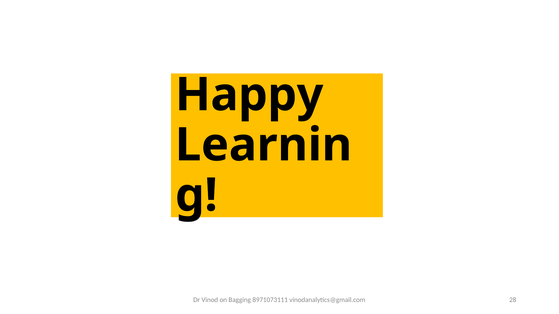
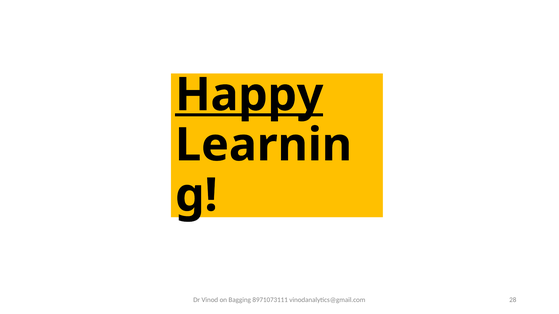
Happy underline: none -> present
